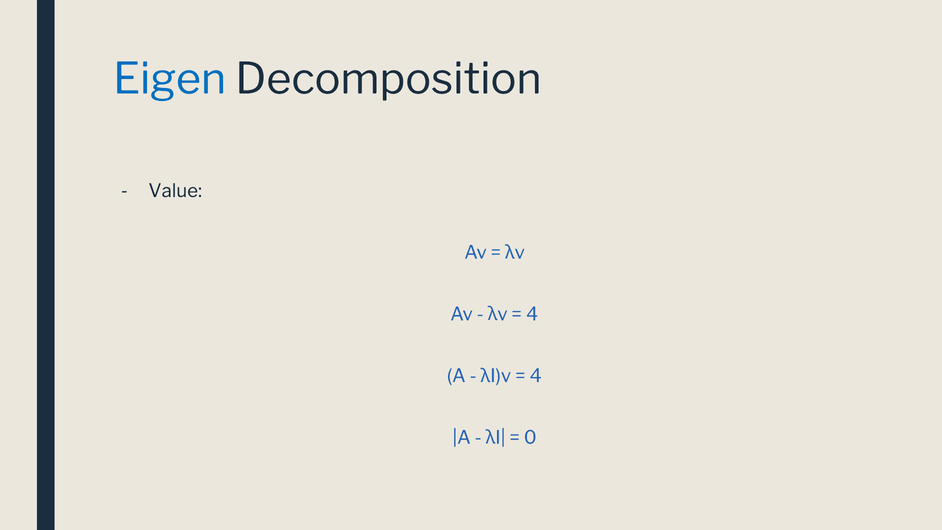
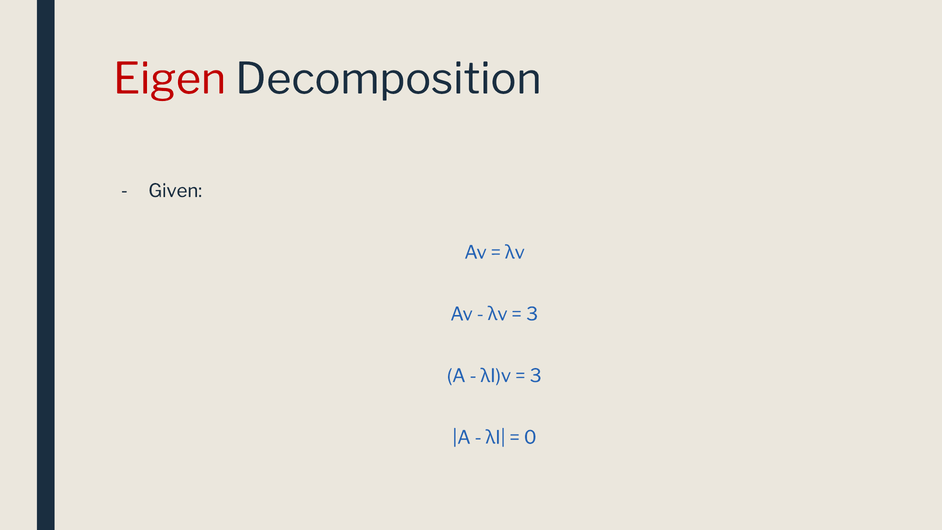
Eigen colour: blue -> red
Value: Value -> Given
4 at (532, 314): 4 -> 3
4 at (536, 376): 4 -> 3
